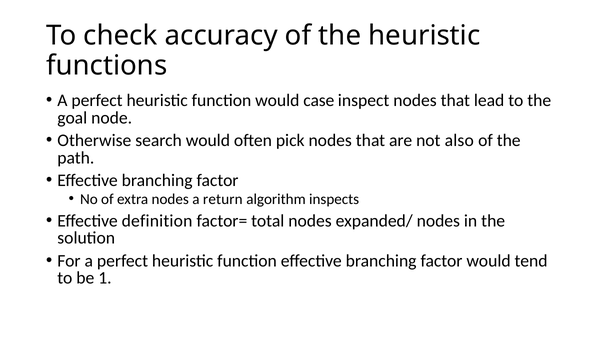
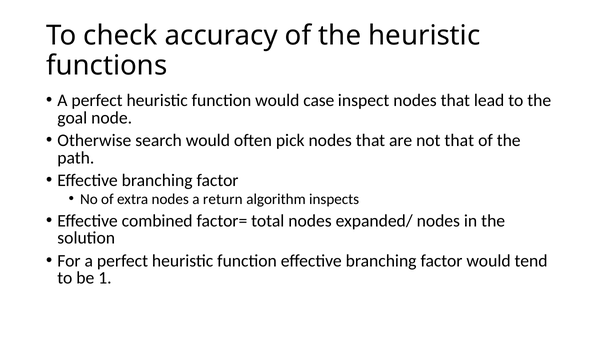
not also: also -> that
definition: definition -> combined
